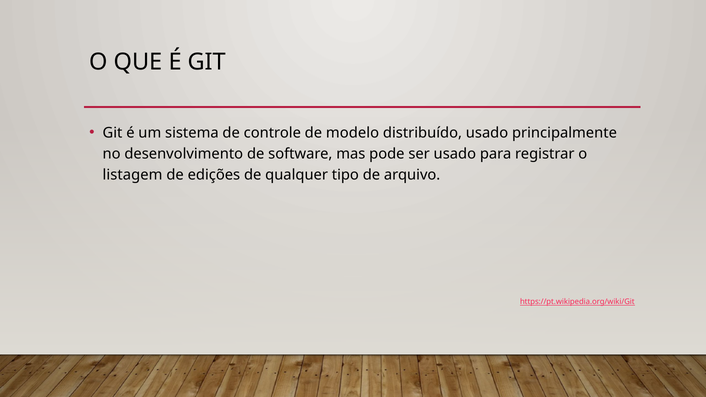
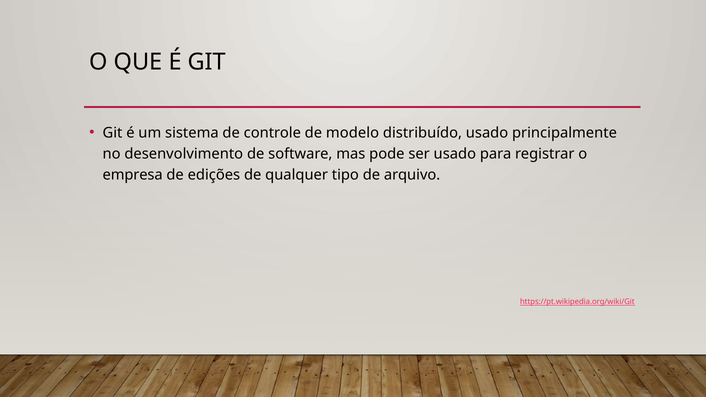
listagem: listagem -> empresa
